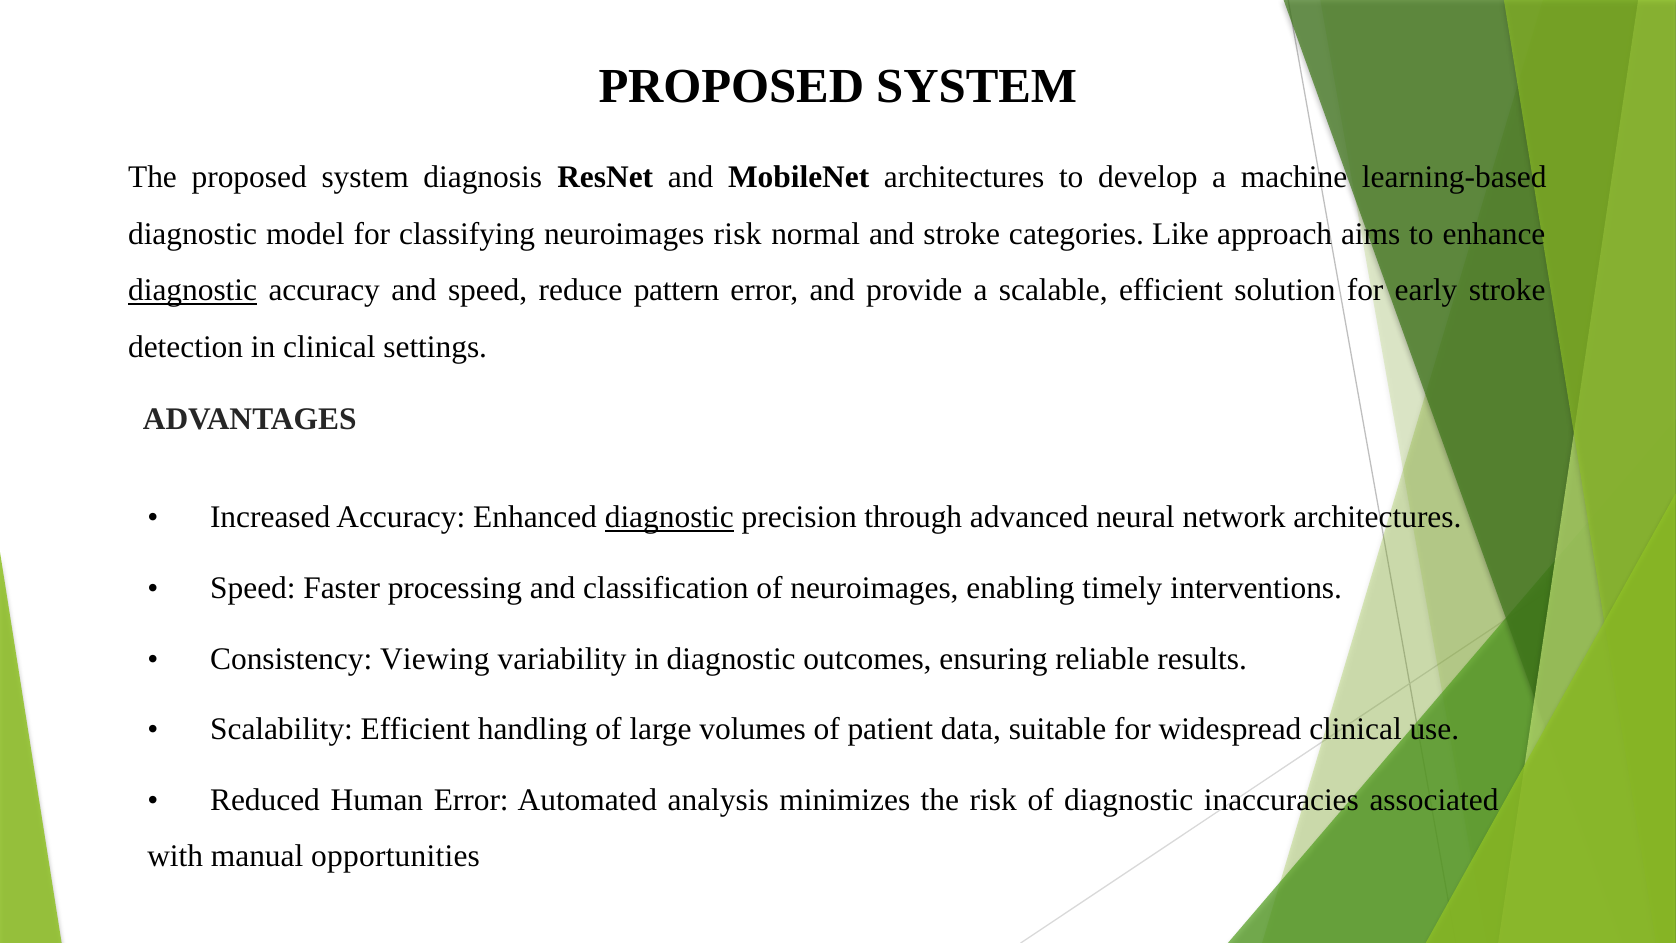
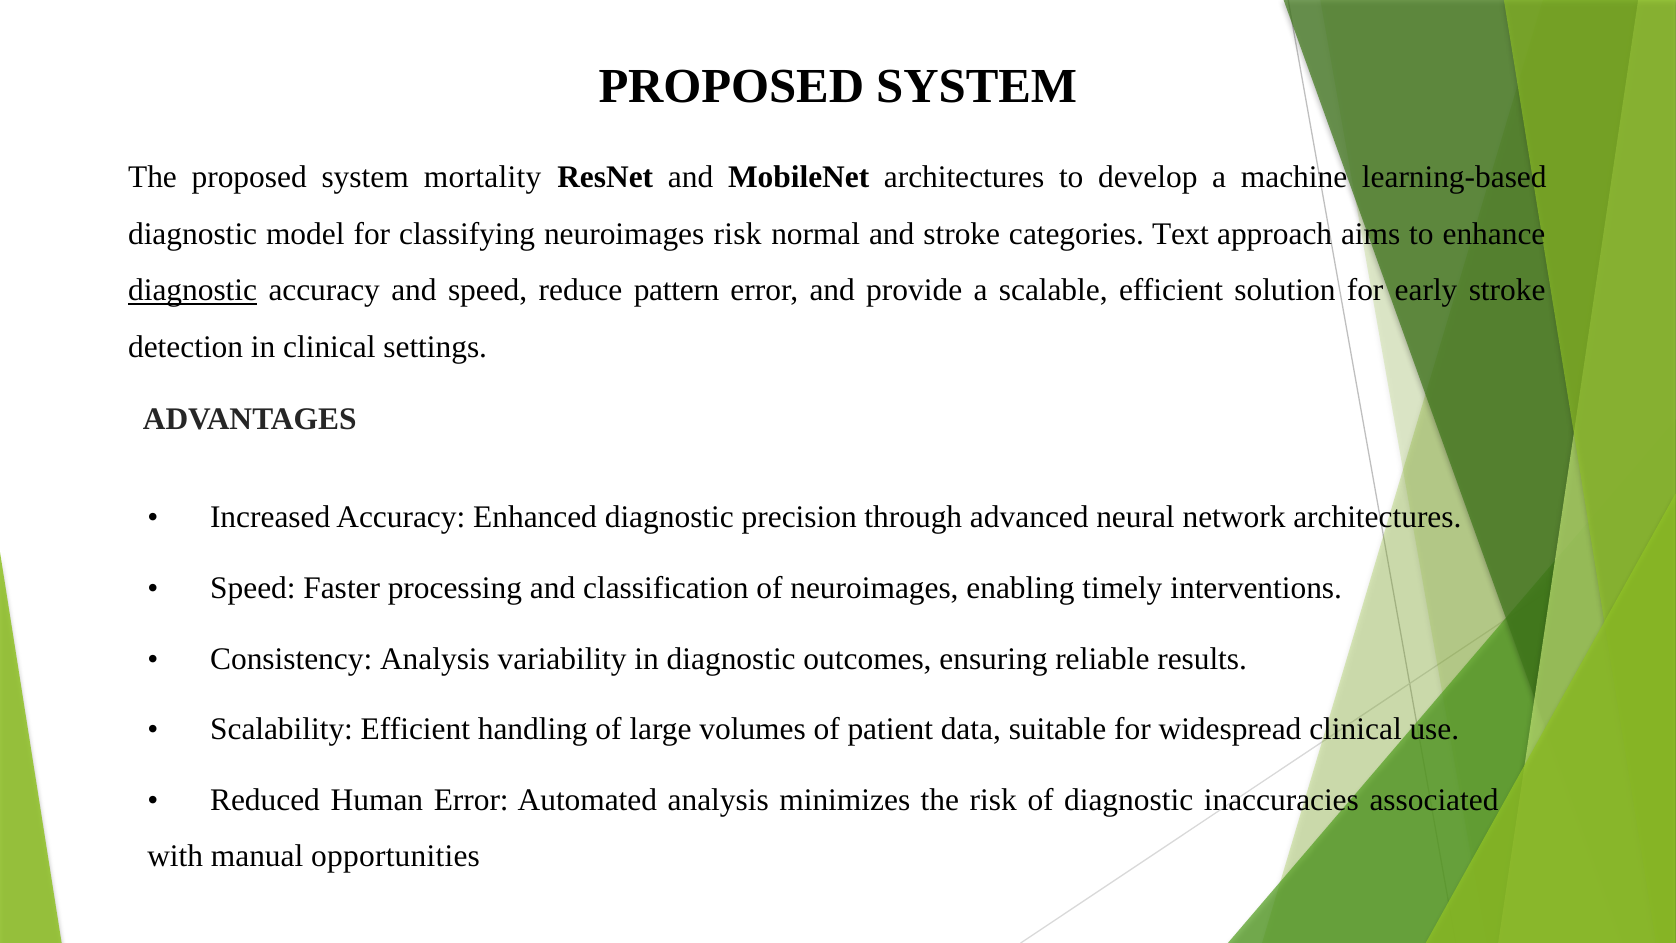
diagnosis: diagnosis -> mortality
Like: Like -> Text
diagnostic at (669, 517) underline: present -> none
Consistency Viewing: Viewing -> Analysis
